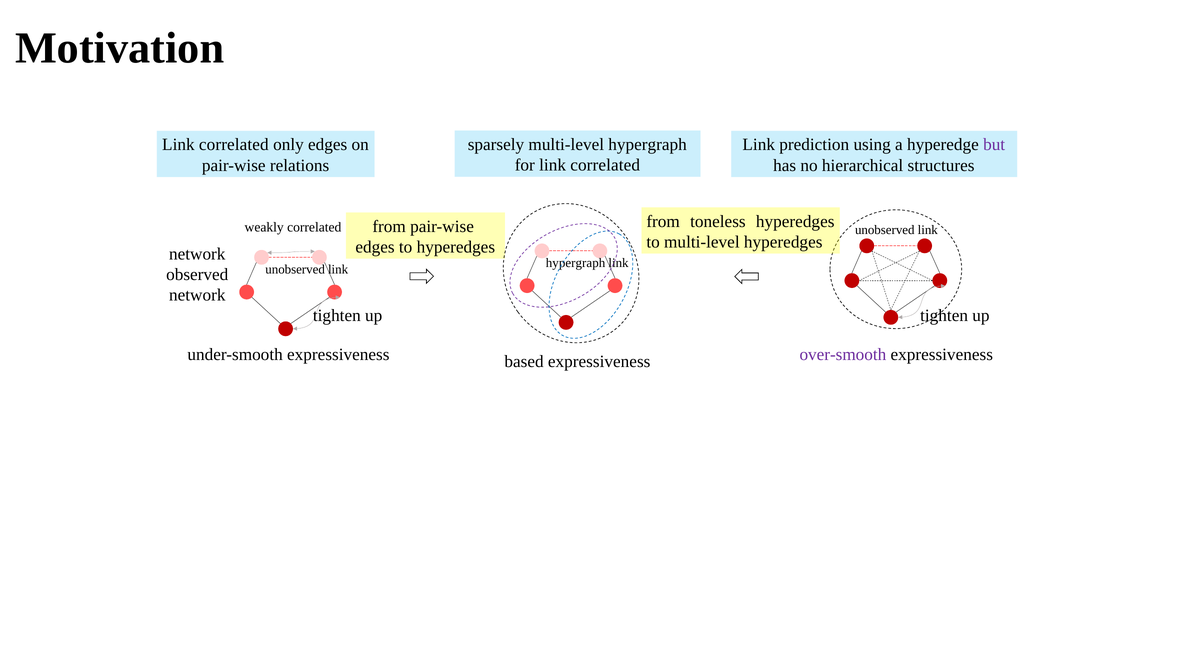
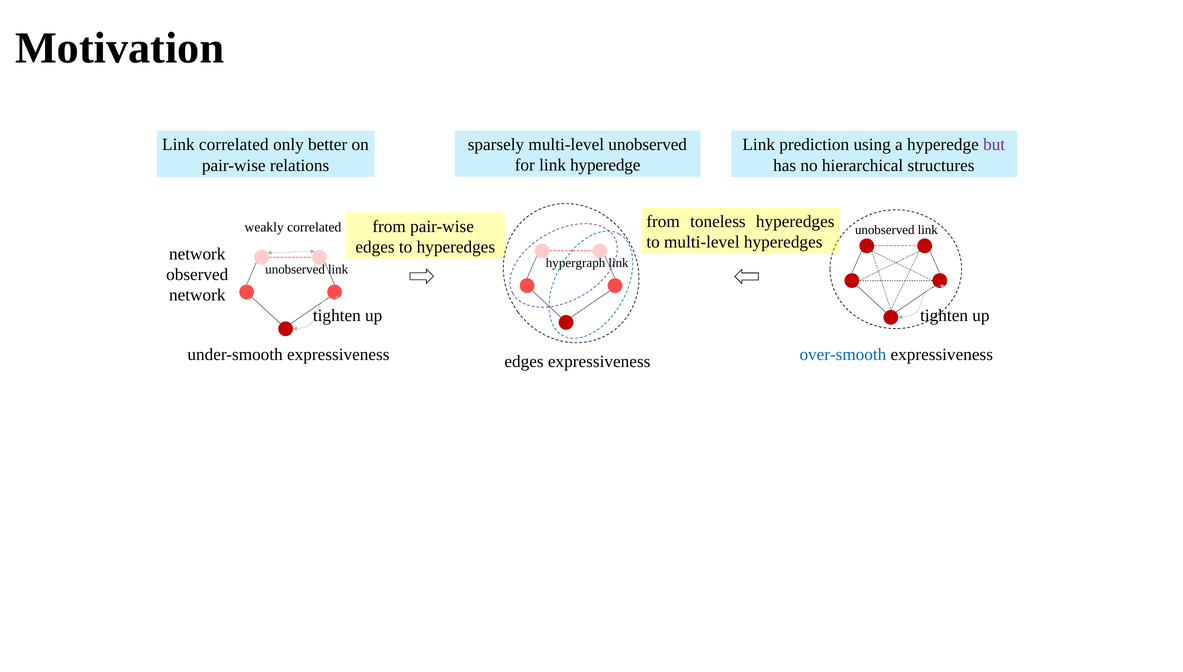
multi-level hypergraph: hypergraph -> unobserved
only edges: edges -> better
for link correlated: correlated -> hyperedge
over-smooth colour: purple -> blue
based at (524, 361): based -> edges
